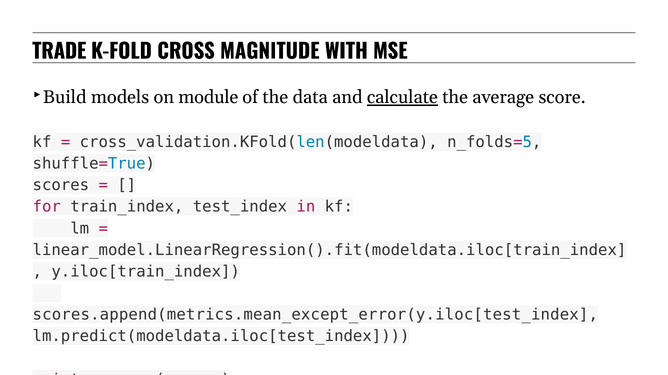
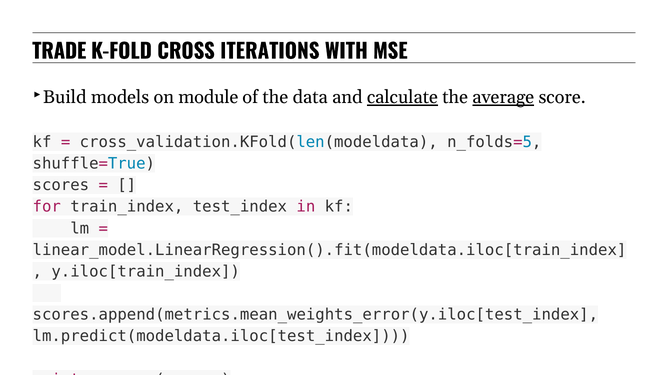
MAGNITUDE: MAGNITUDE -> ITERATIONS
average underline: none -> present
scores.append(metrics.mean_except_error(y.iloc[test_index: scores.append(metrics.mean_except_error(y.iloc[test_index -> scores.append(metrics.mean_weights_error(y.iloc[test_index
